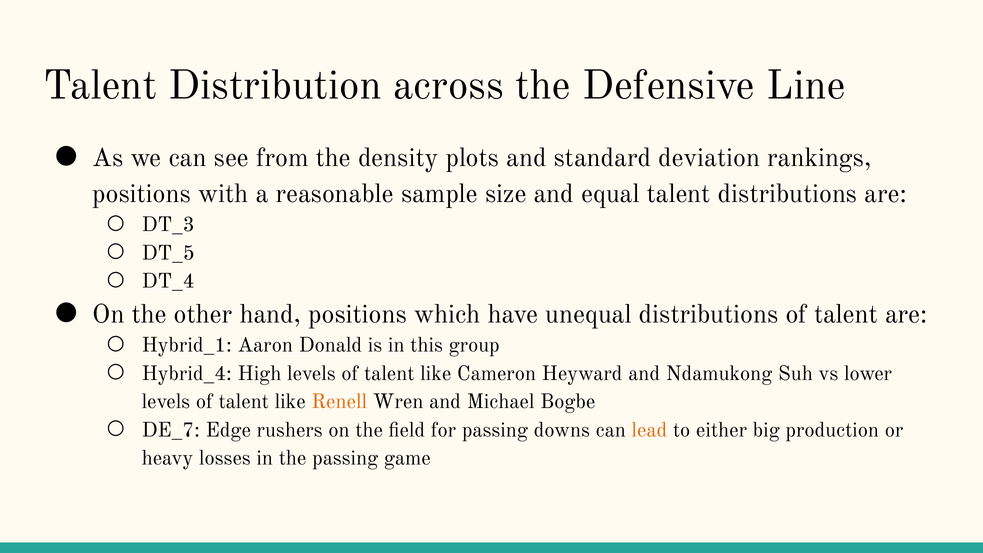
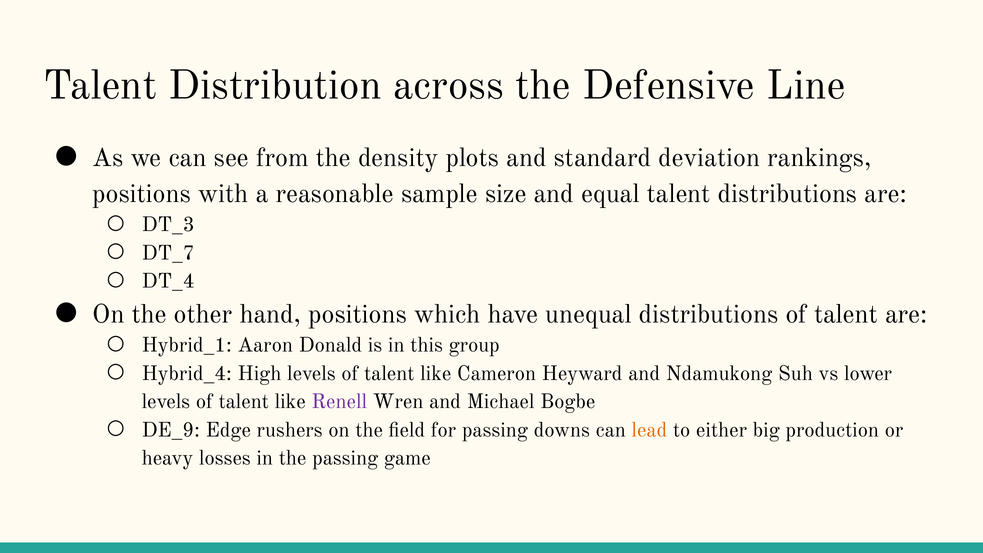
DT_5: DT_5 -> DT_7
Renell colour: orange -> purple
DE_7: DE_7 -> DE_9
